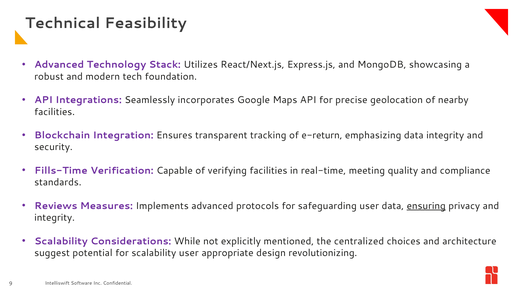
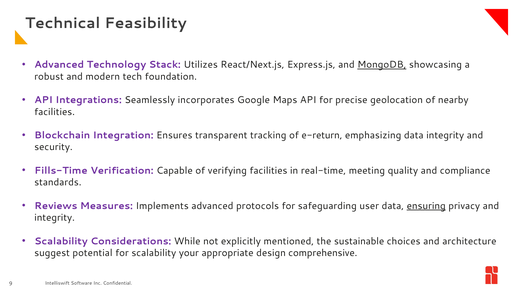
MongoDB underline: none -> present
centralized: centralized -> sustainable
scalability user: user -> your
revolutionizing: revolutionizing -> comprehensive
